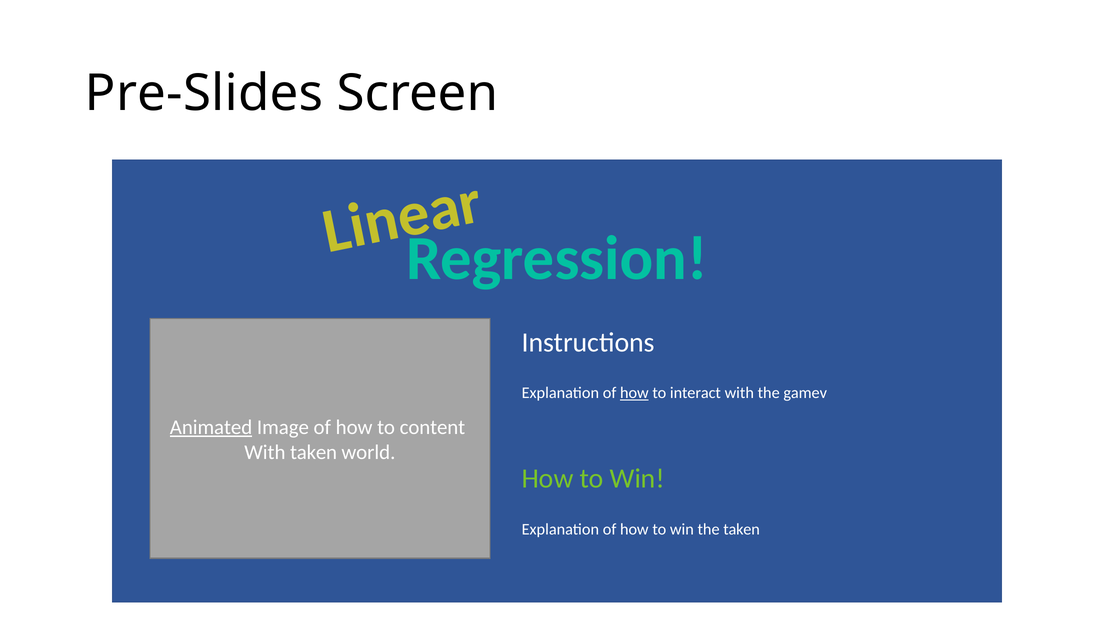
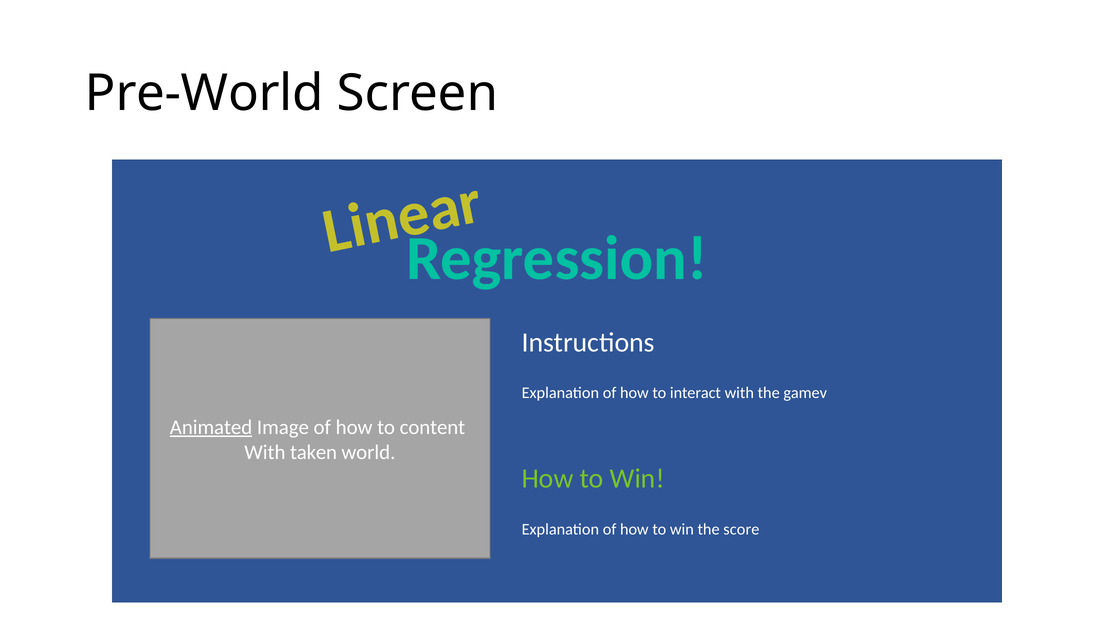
Pre-Slides: Pre-Slides -> Pre-World
how at (634, 393) underline: present -> none
the taken: taken -> score
